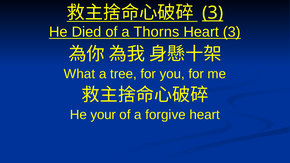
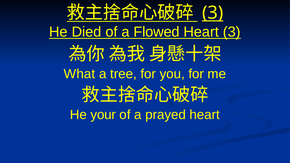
Thorns: Thorns -> Flowed
forgive: forgive -> prayed
